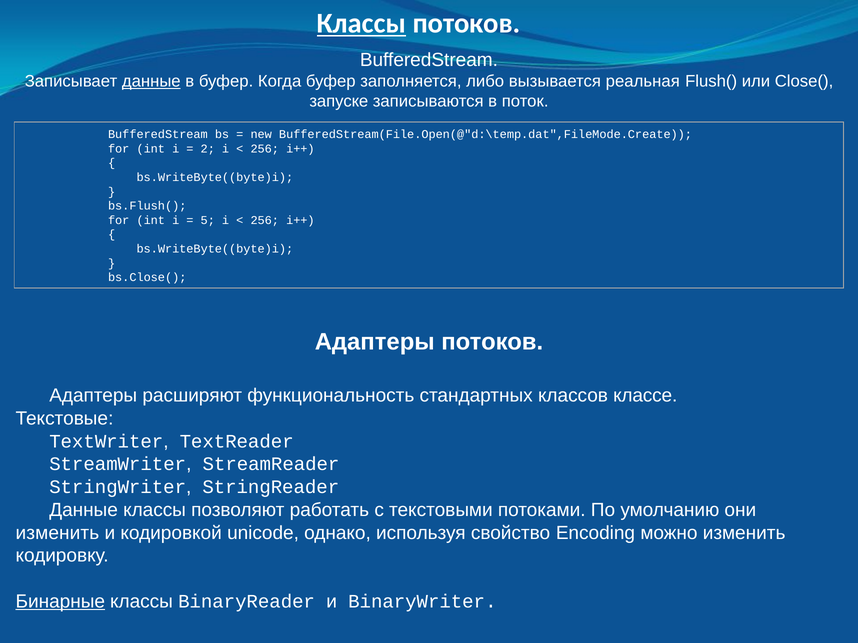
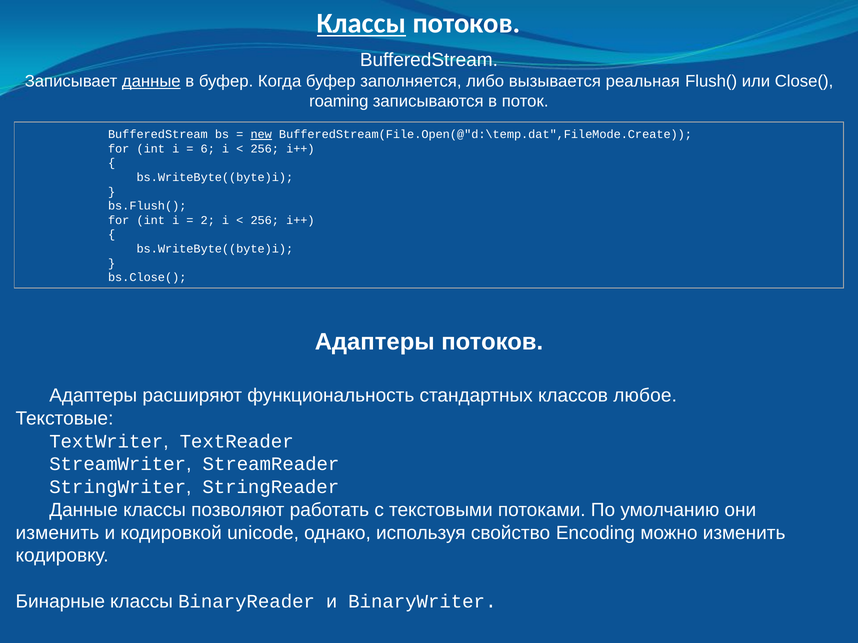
запуске: запуске -> roaming
new underline: none -> present
2: 2 -> 6
5: 5 -> 2
классе: классе -> любое
Бинарные underline: present -> none
